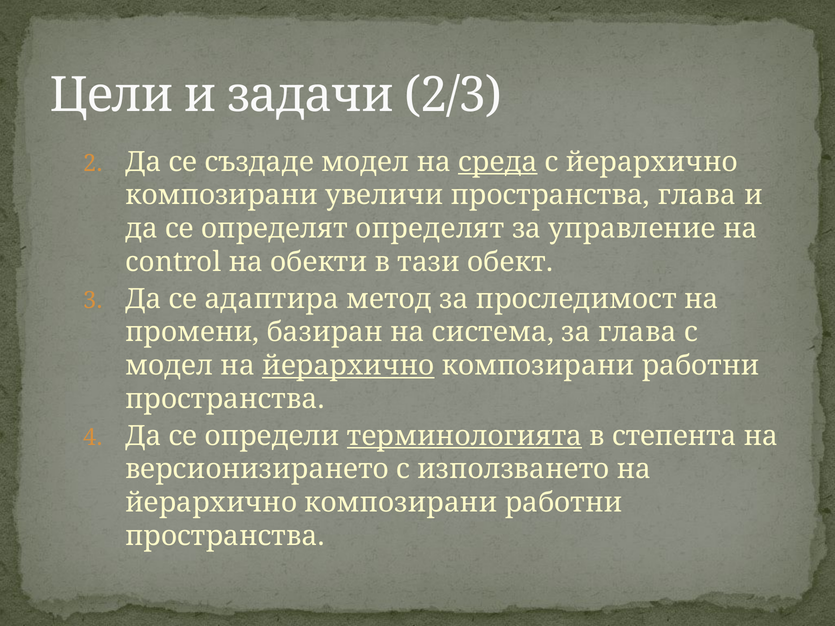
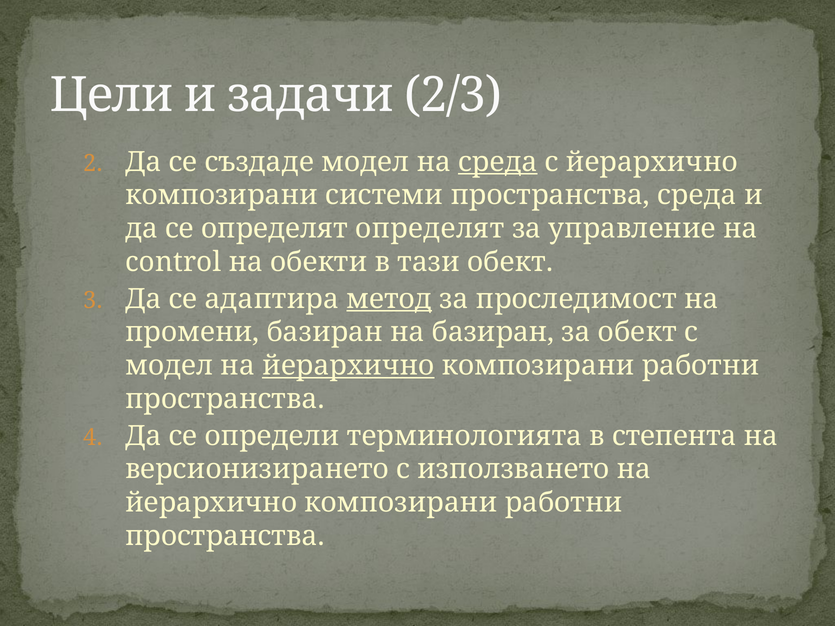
увеличи: увеличи -> системи
пространства глава: глава -> среда
метод underline: none -> present
на система: система -> базиран
за глава: глава -> обект
терминологията underline: present -> none
